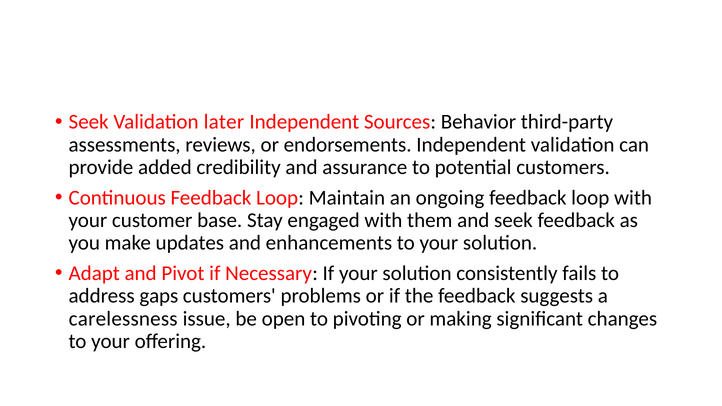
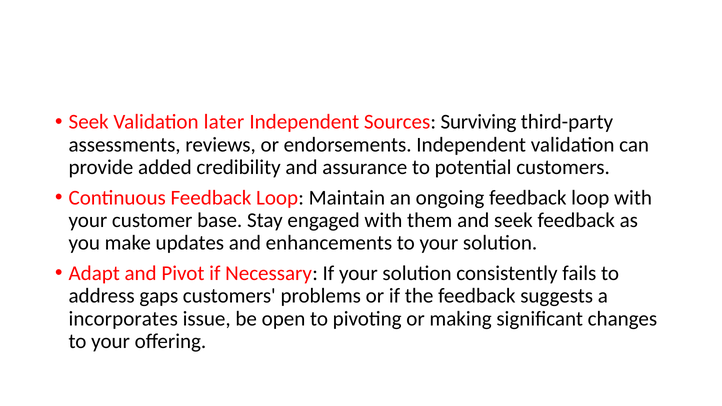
Behavior: Behavior -> Surviving
carelessness: carelessness -> incorporates
